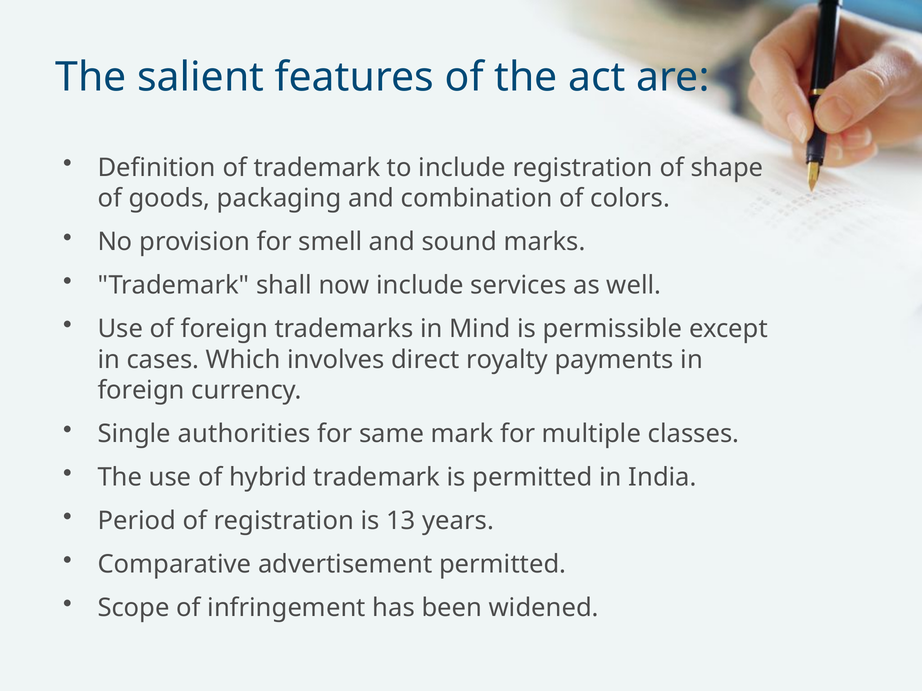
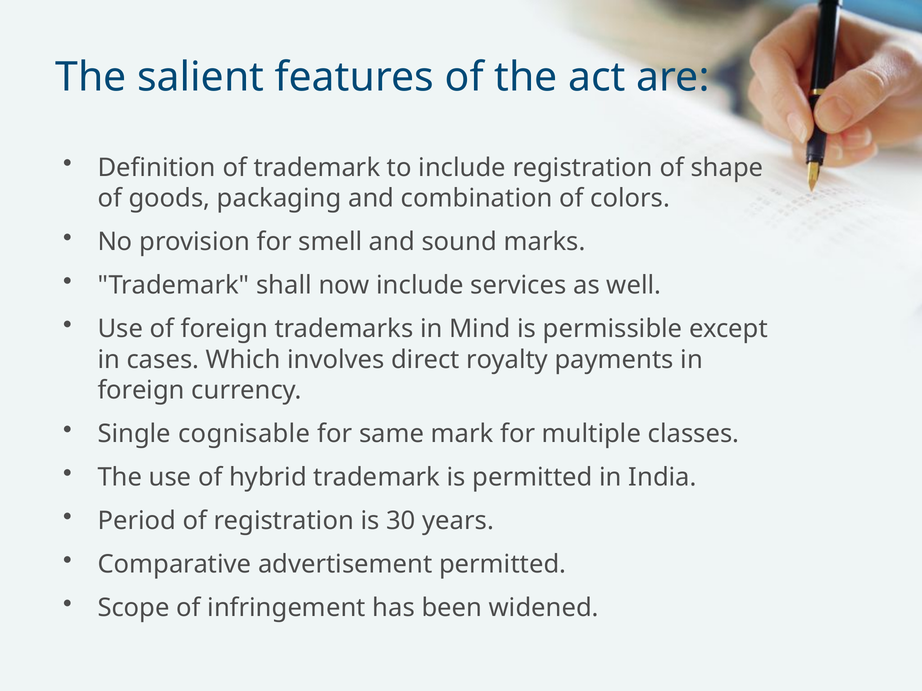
authorities: authorities -> cognisable
13: 13 -> 30
